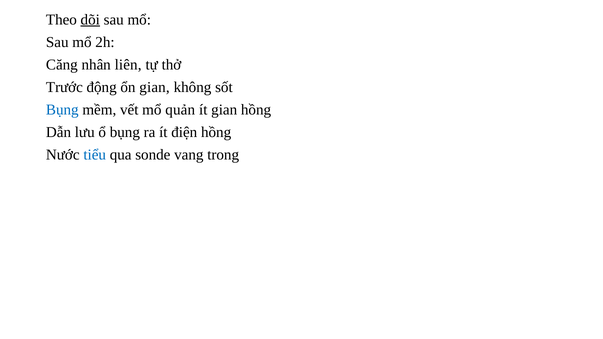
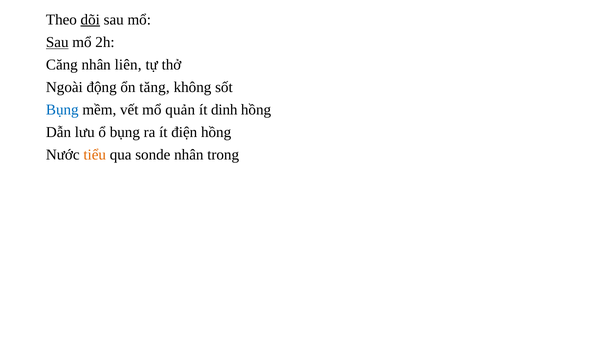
Sau at (57, 42) underline: none -> present
Trước: Trước -> Ngoài
ổn gian: gian -> tăng
ít gian: gian -> dinh
tiểu colour: blue -> orange
sonde vang: vang -> nhân
